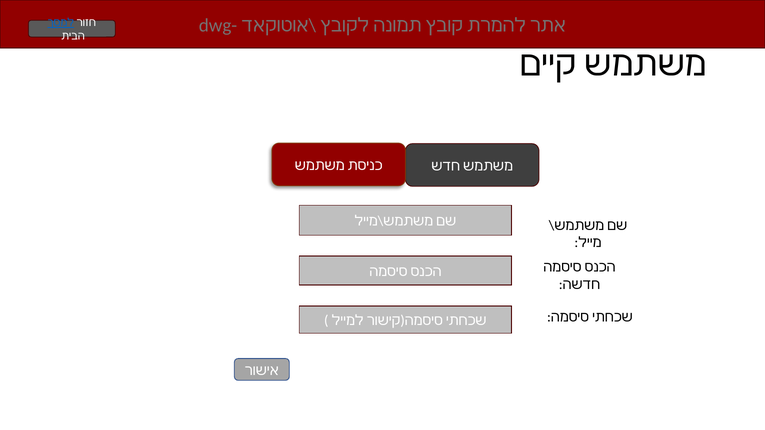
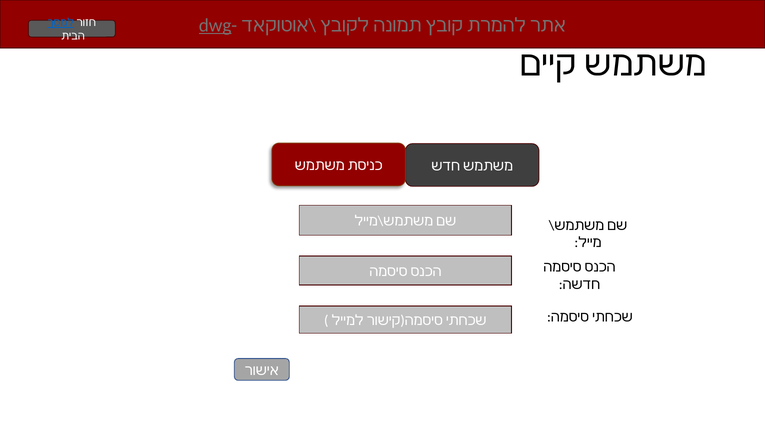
dwg underline: none -> present
